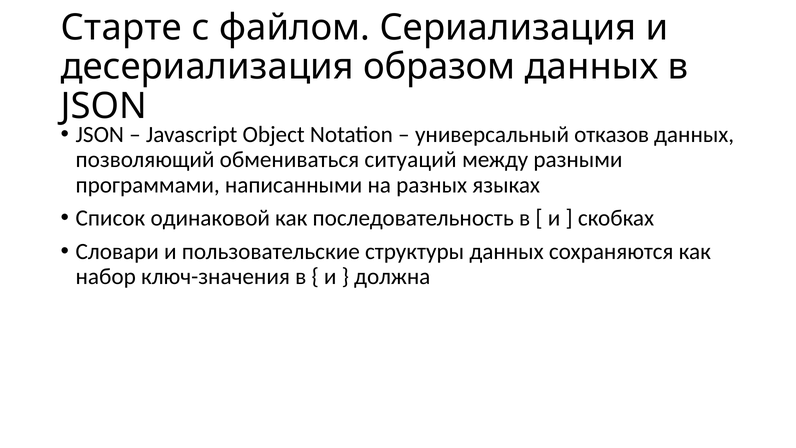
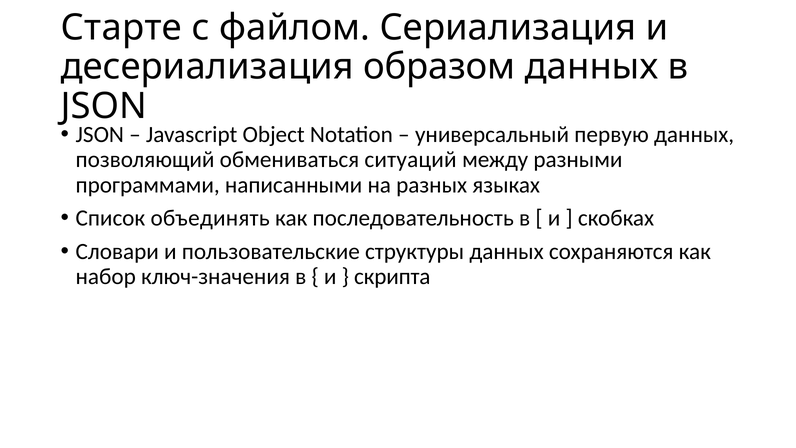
отказов: отказов -> первую
одинаковой: одинаковой -> объединять
должна: должна -> скрипта
